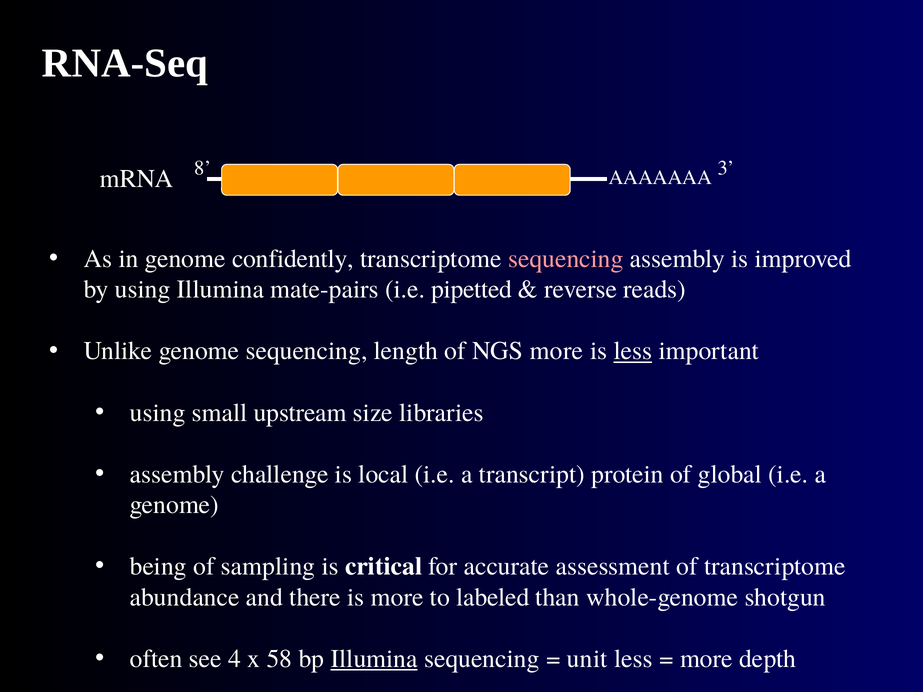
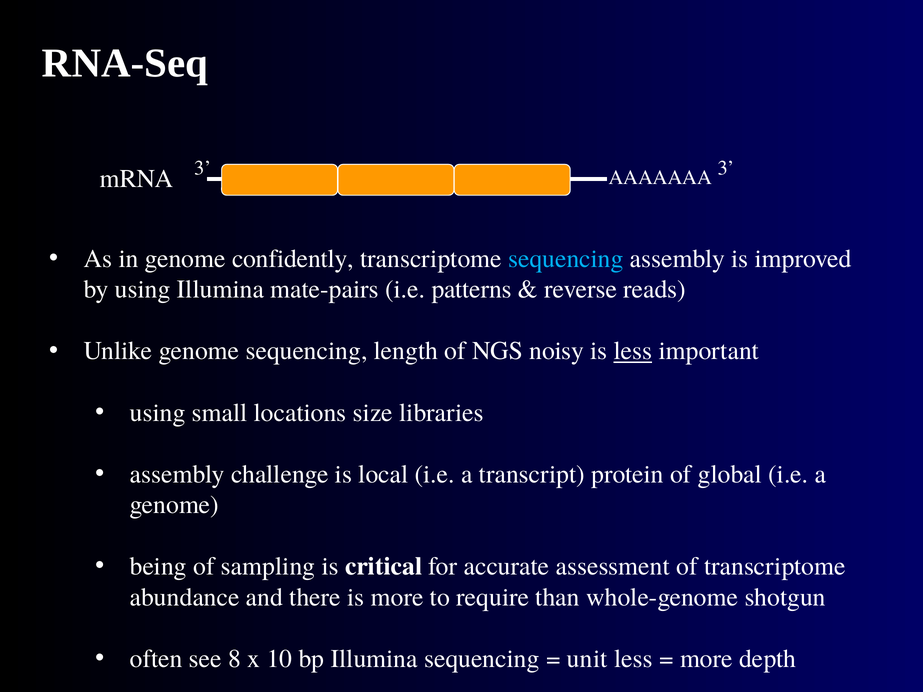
8 at (203, 168): 8 -> 3
sequencing at (566, 259) colour: pink -> light blue
pipetted: pipetted -> patterns
NGS more: more -> noisy
upstream: upstream -> locations
labeled: labeled -> require
4: 4 -> 8
58: 58 -> 10
Illumina at (374, 659) underline: present -> none
